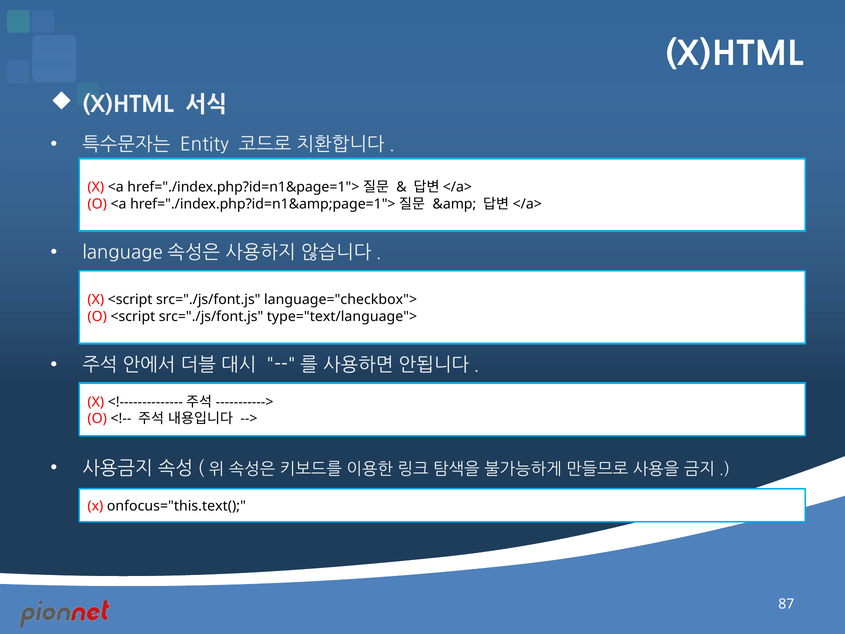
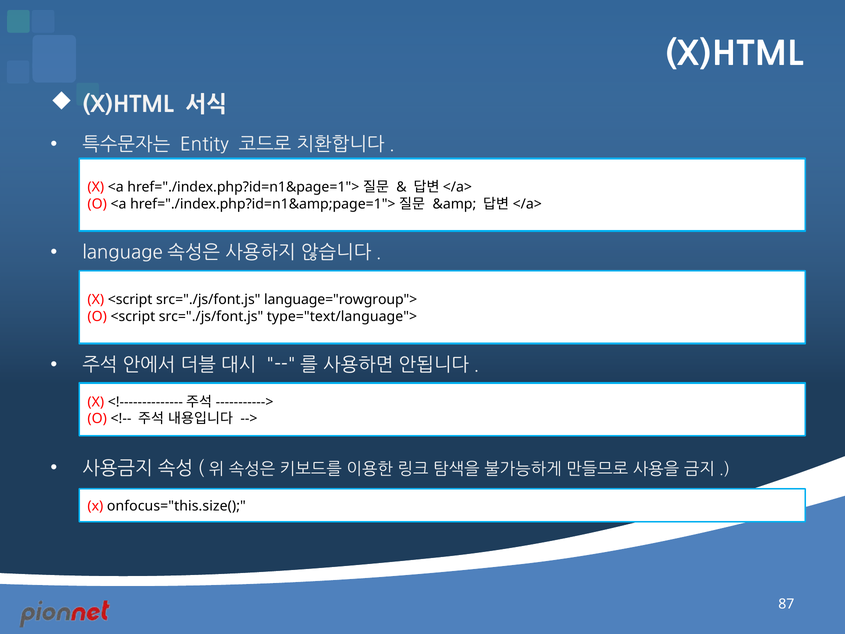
language="checkbox">: language="checkbox"> -> language="rowgroup">
onfocus="this.text(: onfocus="this.text( -> onfocus="this.size(
